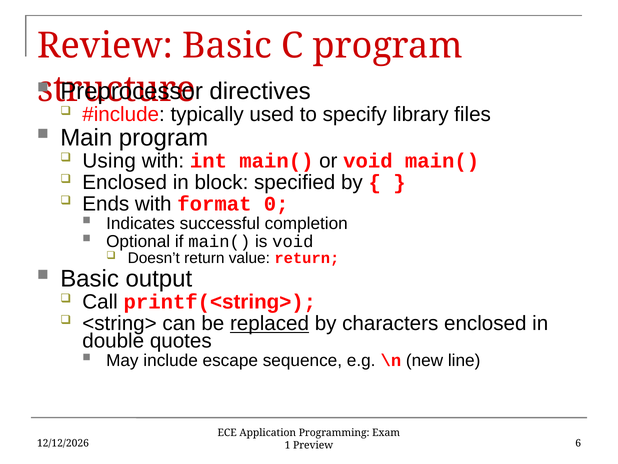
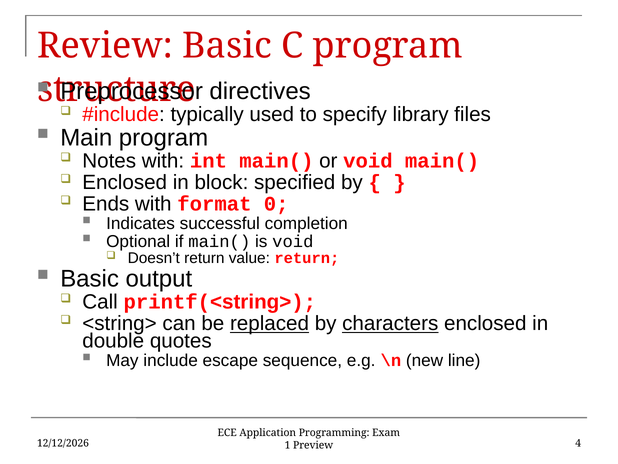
Using: Using -> Notes
characters underline: none -> present
6: 6 -> 4
